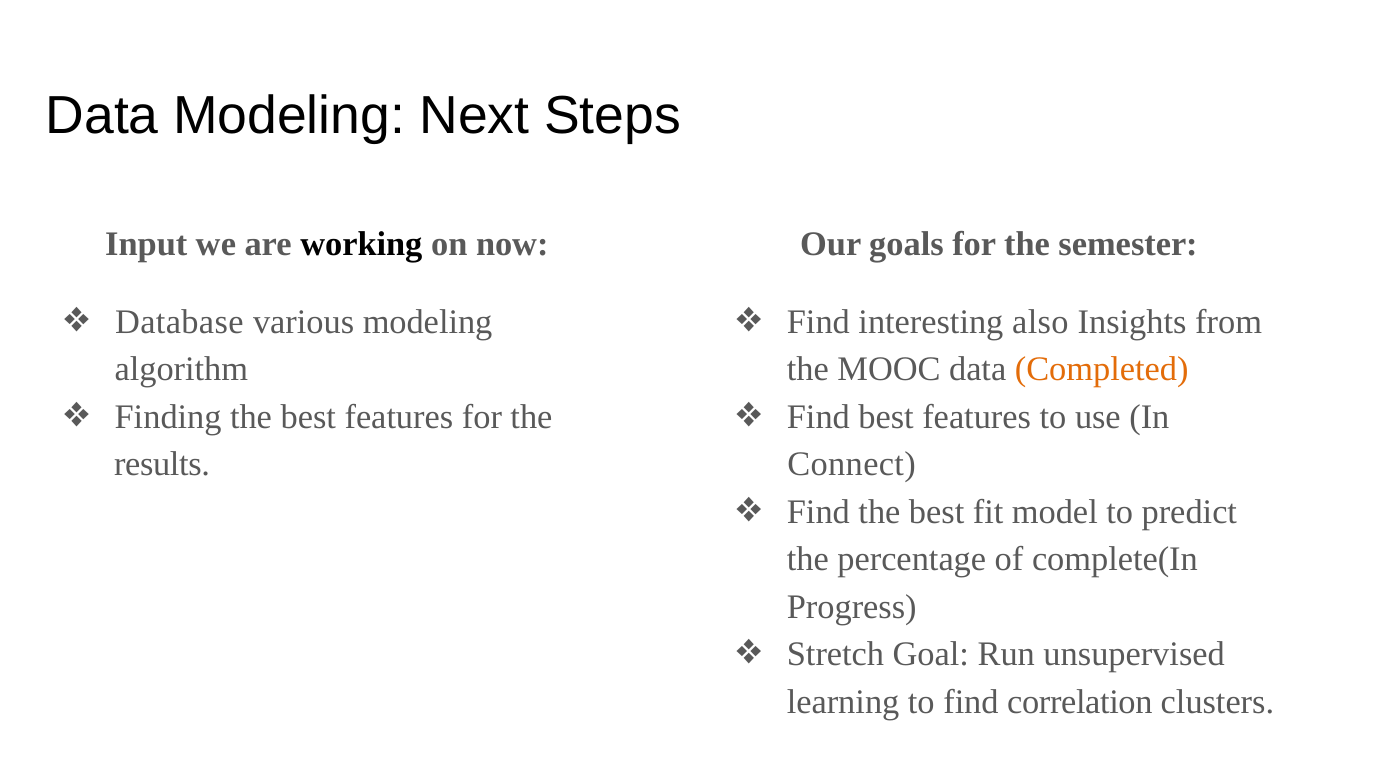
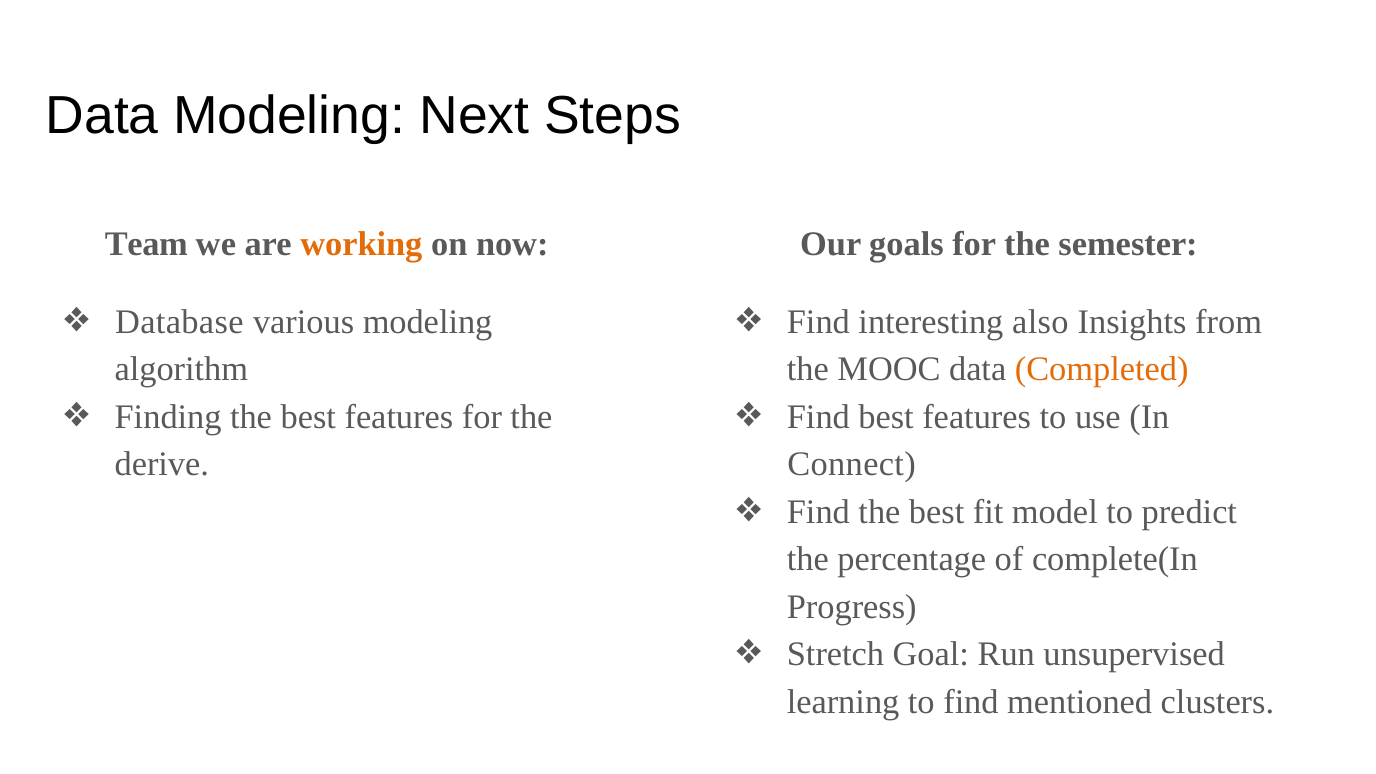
Input: Input -> Team
working colour: black -> orange
results: results -> derive
correlation: correlation -> mentioned
